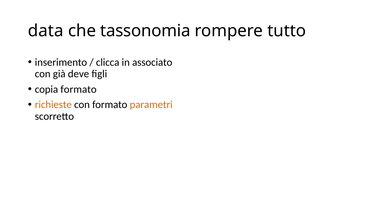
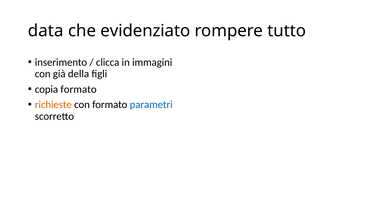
tassonomia: tassonomia -> evidenziato
associato: associato -> immagini
deve: deve -> della
parametri colour: orange -> blue
